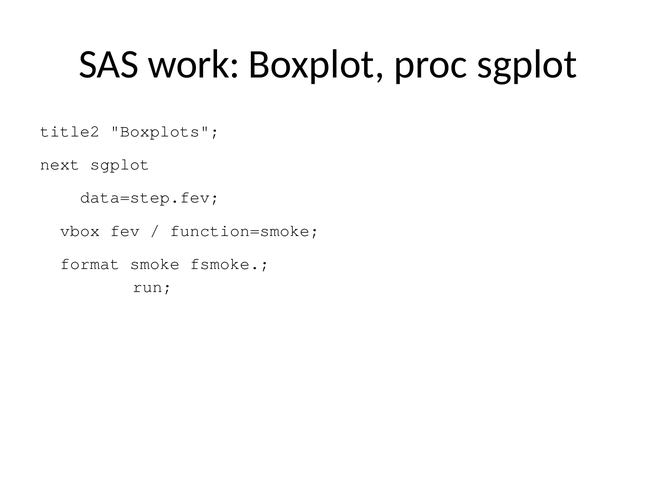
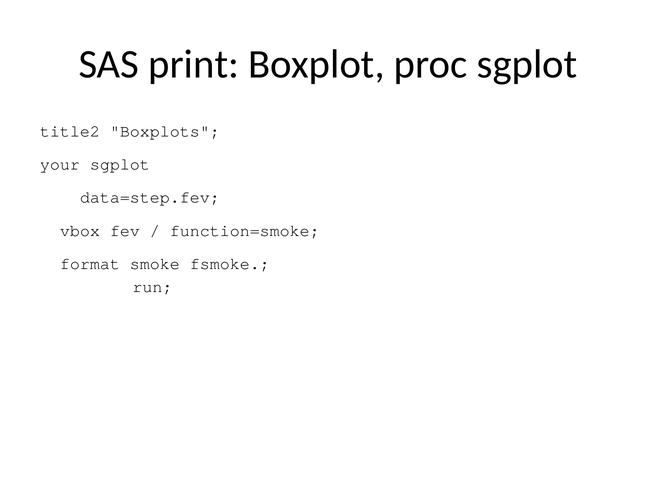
work: work -> print
next: next -> your
